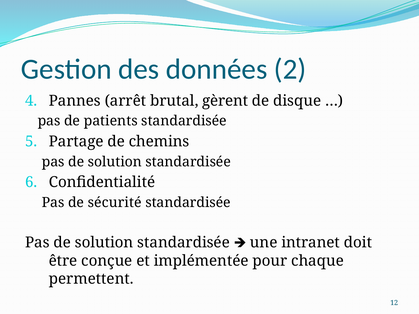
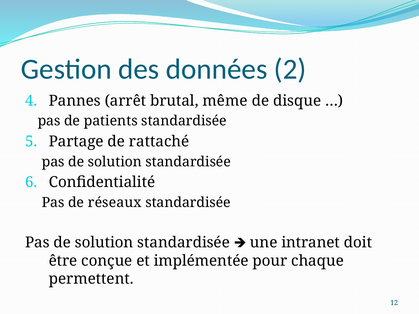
gèrent: gèrent -> même
chemins: chemins -> rattaché
sécurité: sécurité -> réseaux
